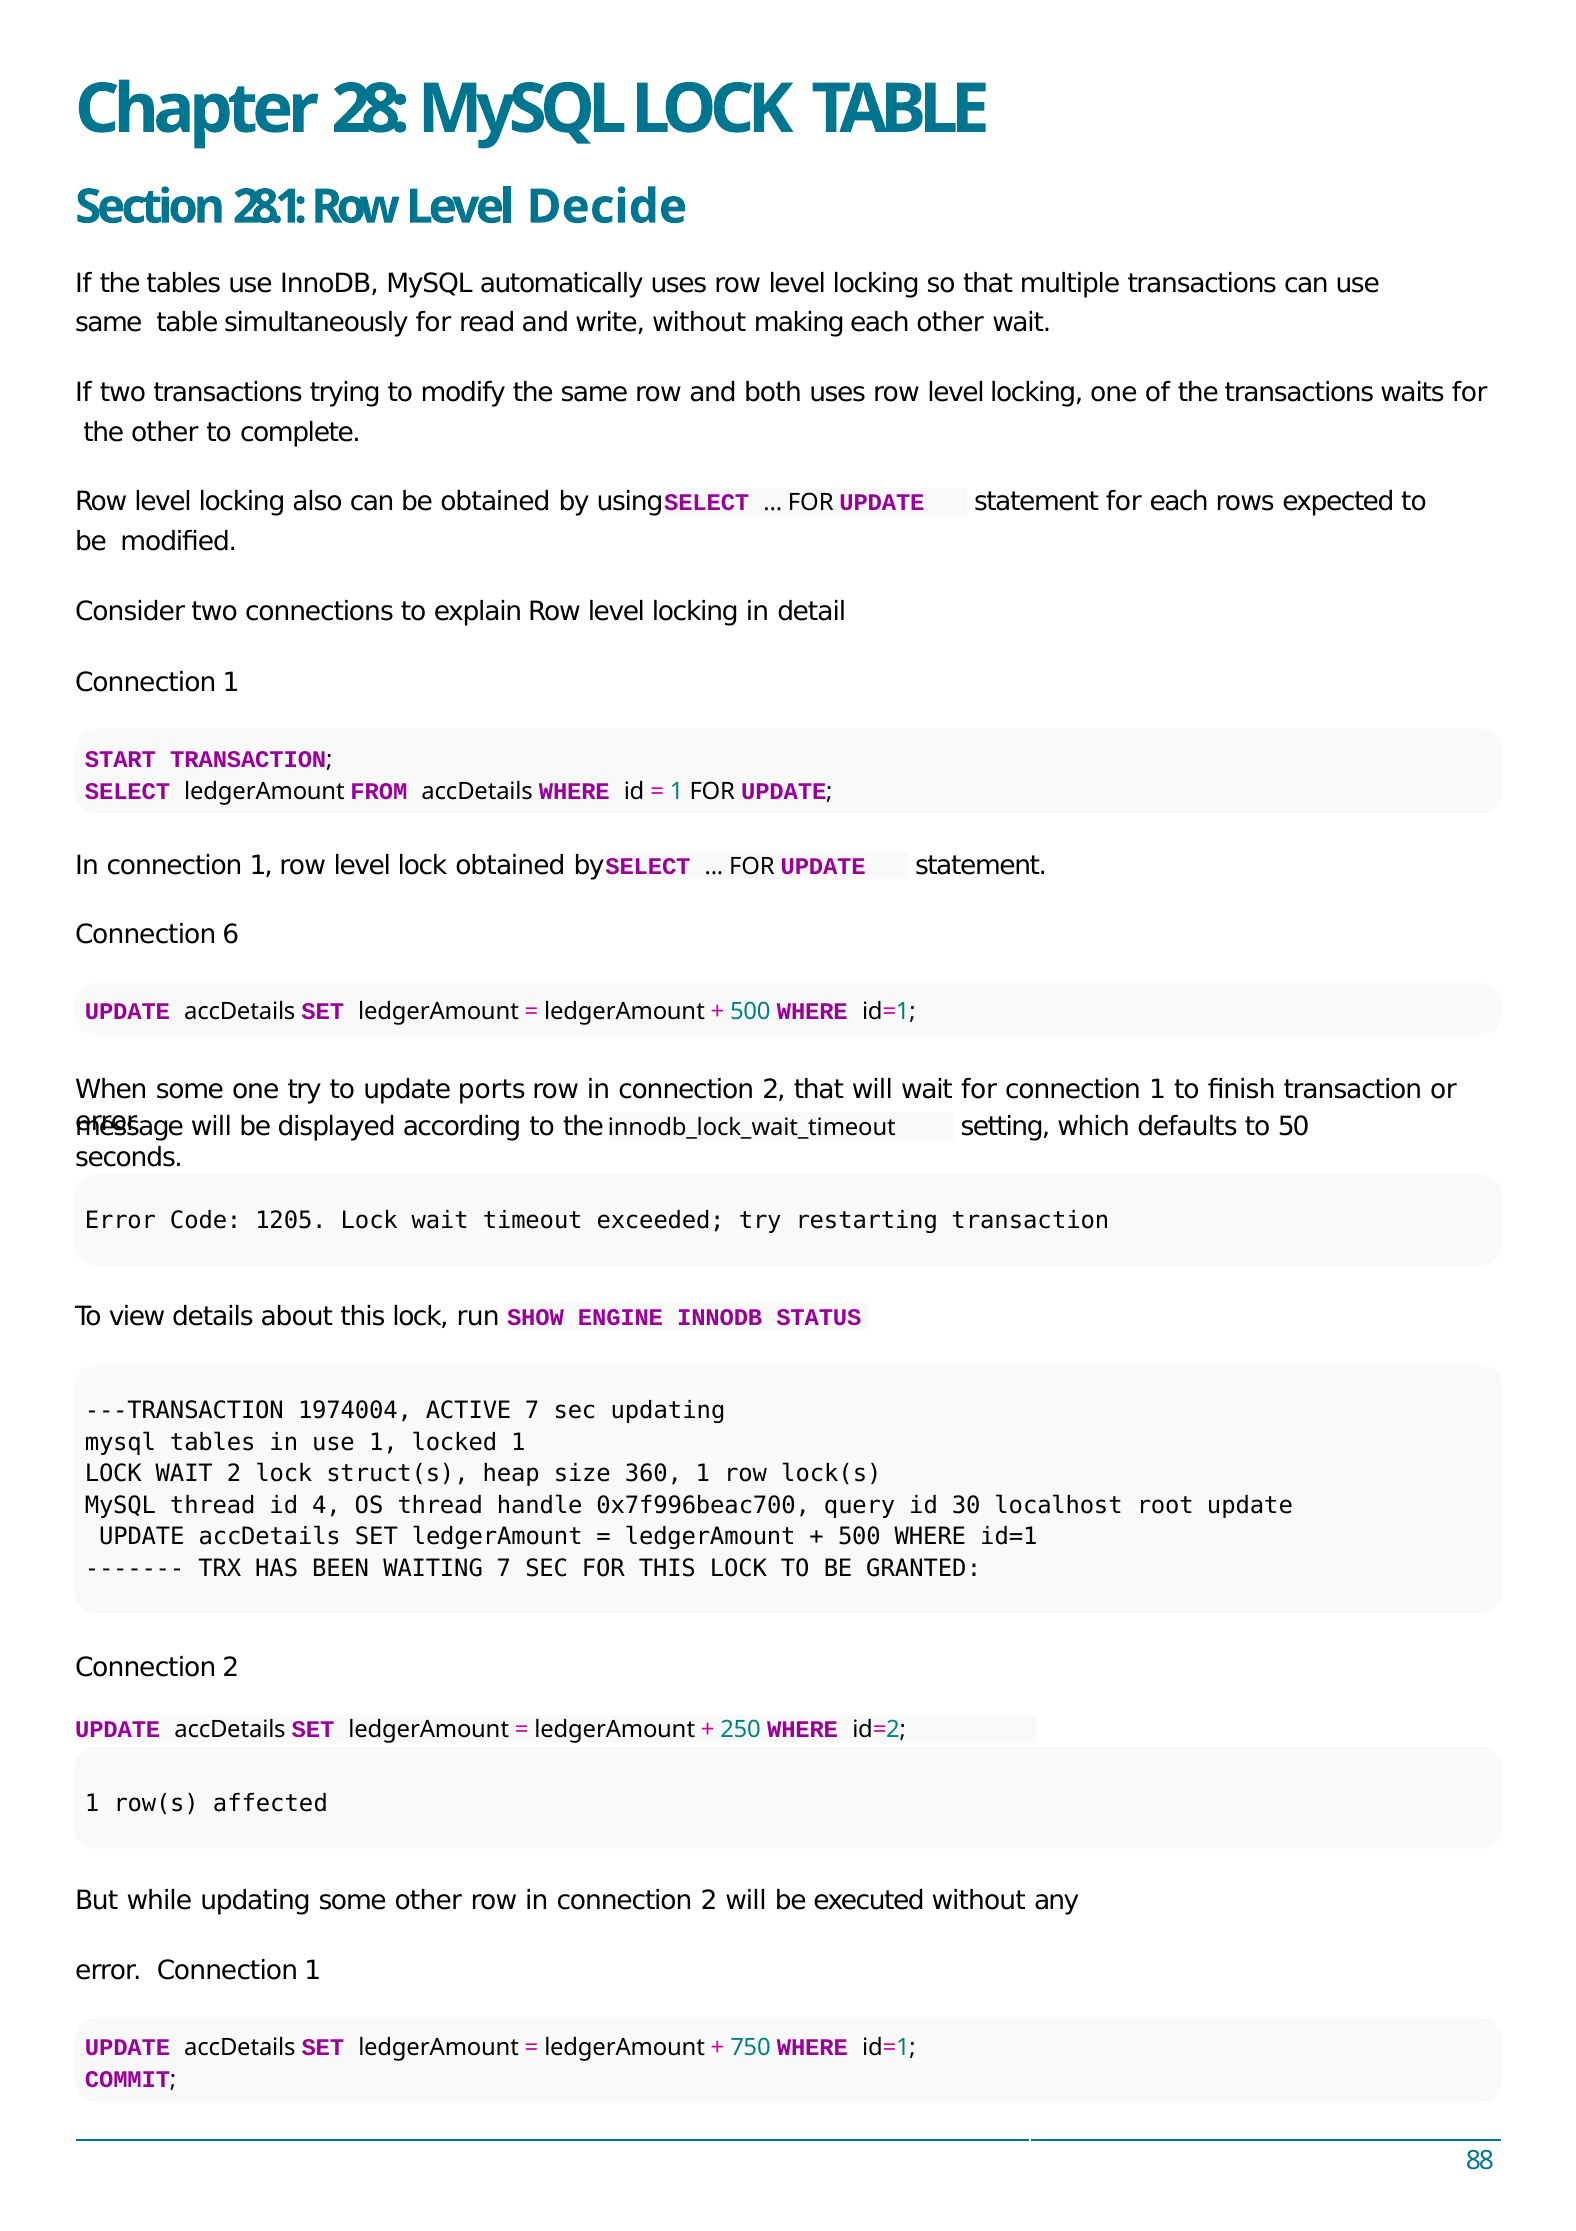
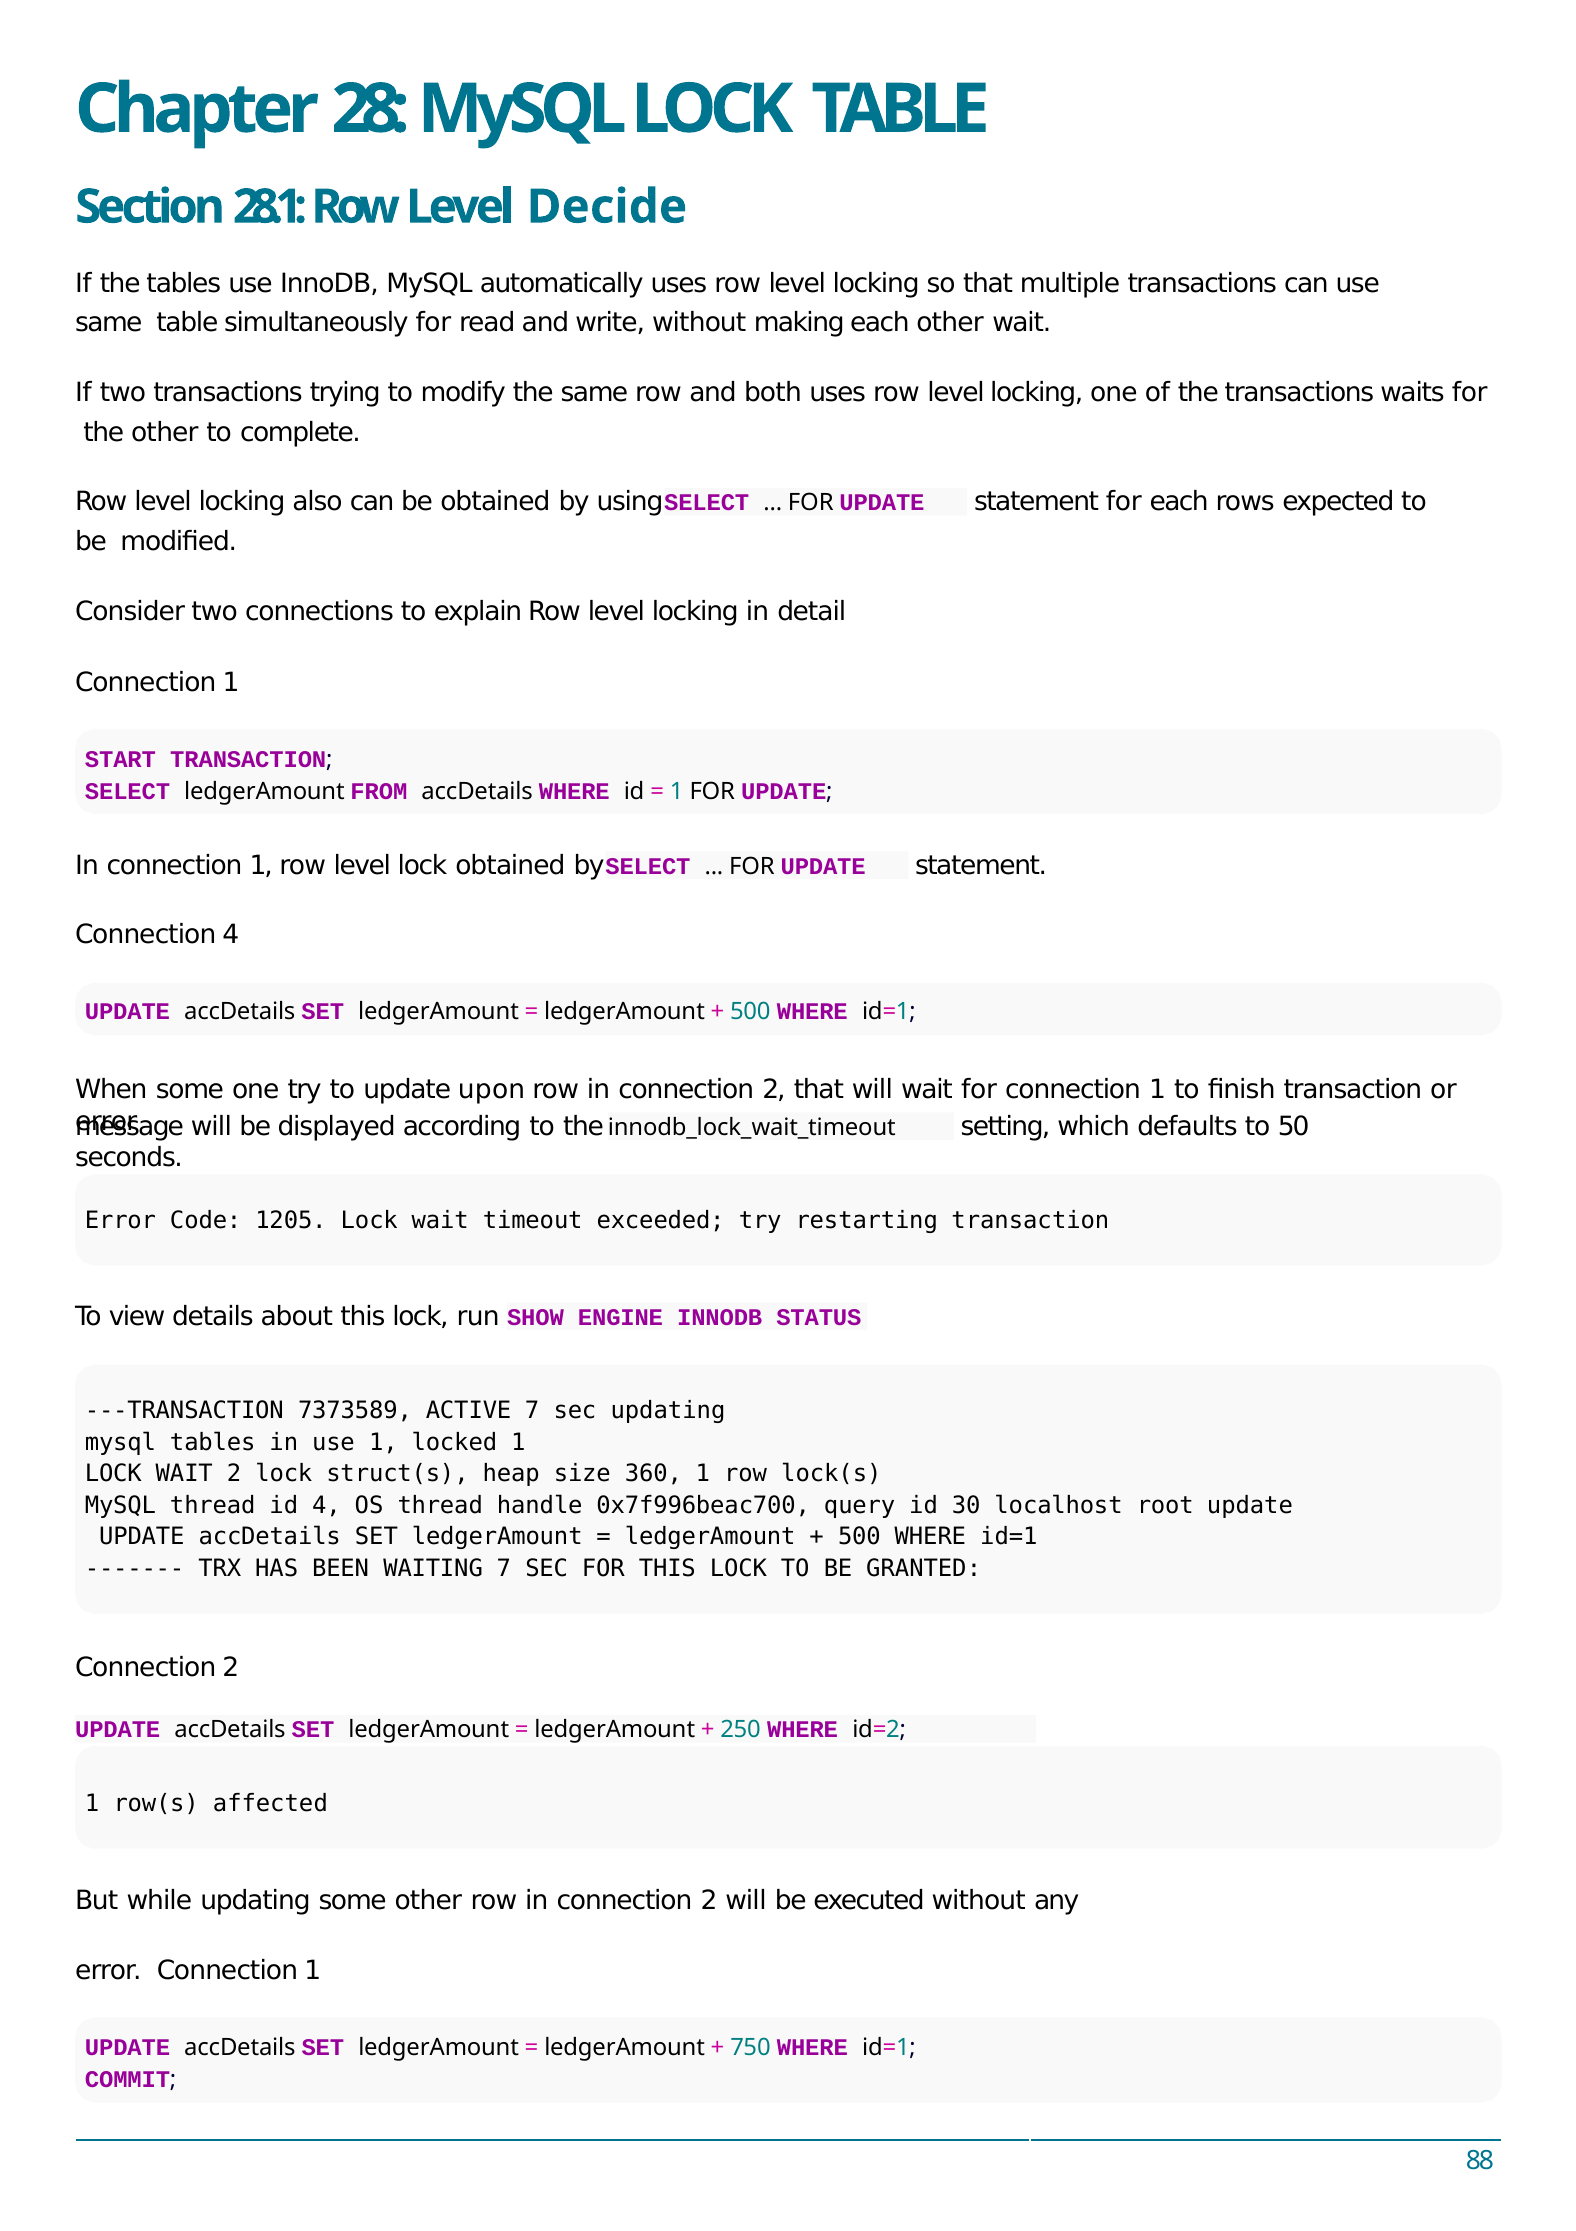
Connection 6: 6 -> 4
ports: ports -> upon
1974004: 1974004 -> 7373589
